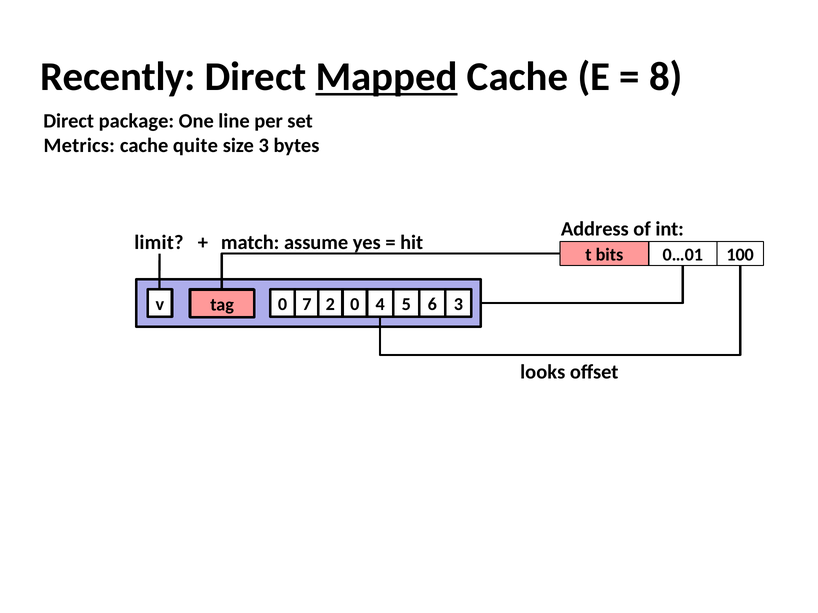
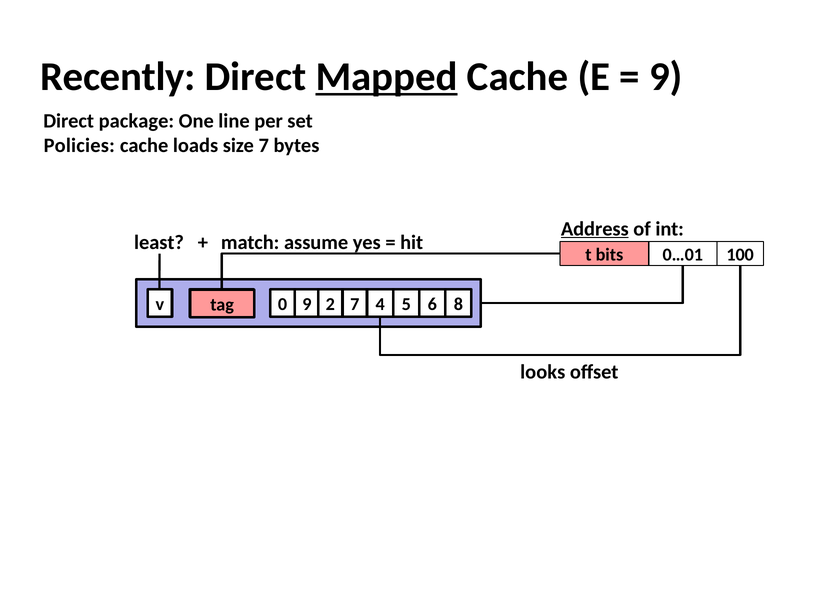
8 at (666, 77): 8 -> 9
Metrics: Metrics -> Policies
quite: quite -> loads
size 3: 3 -> 7
Address underline: none -> present
limit: limit -> least
0 7: 7 -> 9
v 0: 0 -> 7
2 3: 3 -> 8
